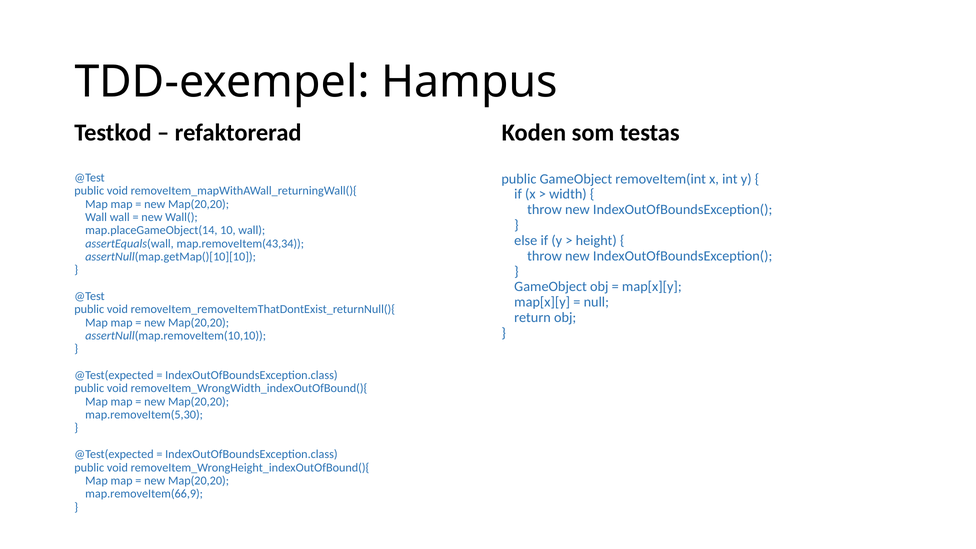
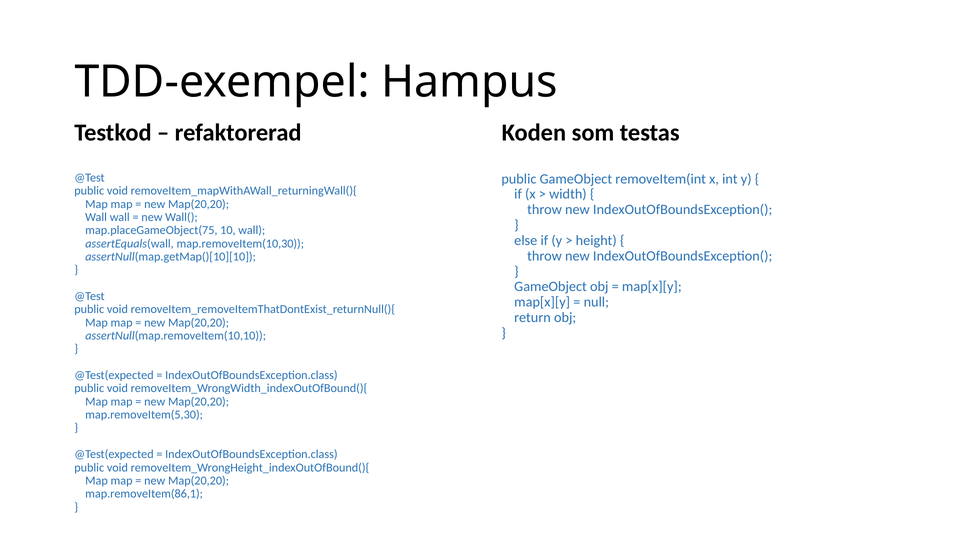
map.placeGameObject(14: map.placeGameObject(14 -> map.placeGameObject(75
map.removeItem(43,34: map.removeItem(43,34 -> map.removeItem(10,30
map.removeItem(66,9: map.removeItem(66,9 -> map.removeItem(86,1
